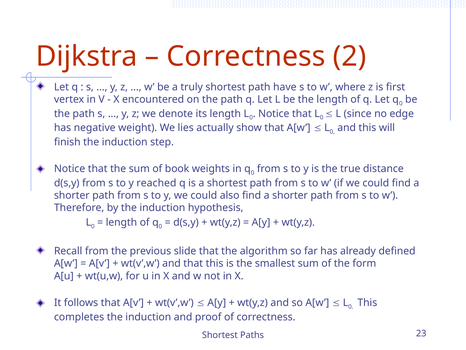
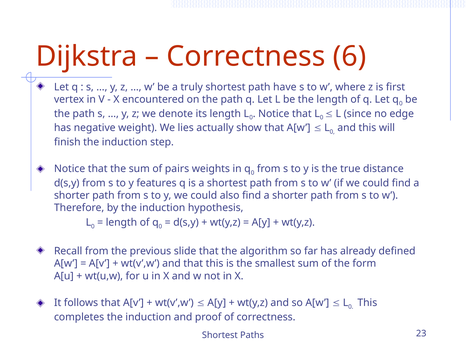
2: 2 -> 6
book: book -> pairs
reached: reached -> features
